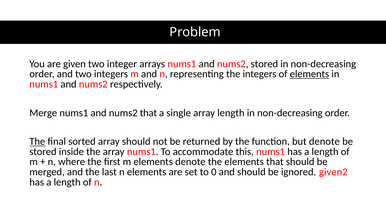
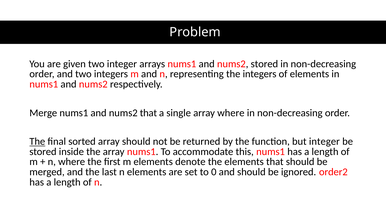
elements at (309, 74) underline: present -> none
array length: length -> where
but denote: denote -> integer
given2: given2 -> order2
